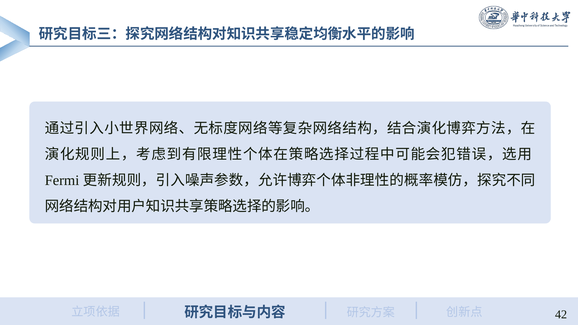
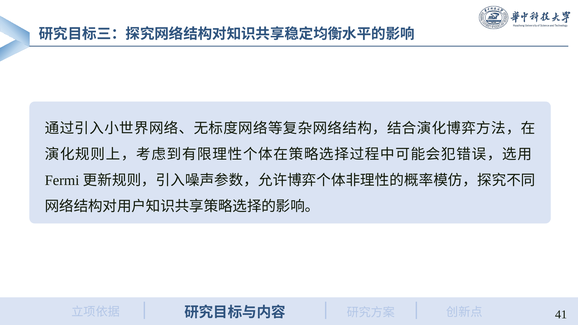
42: 42 -> 41
